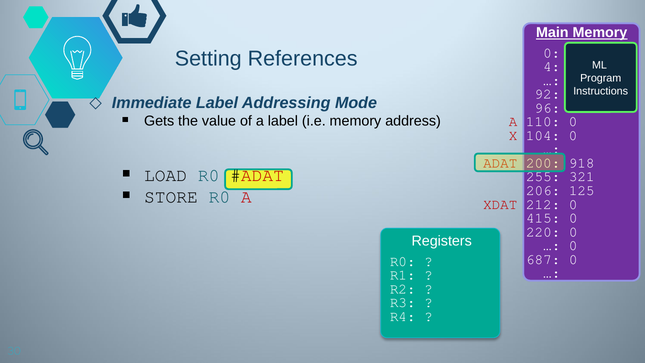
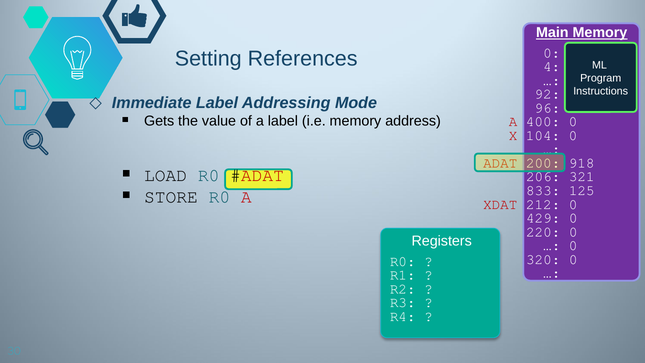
110: 110 -> 400
255: 255 -> 206
206: 206 -> 833
415: 415 -> 429
687: 687 -> 320
